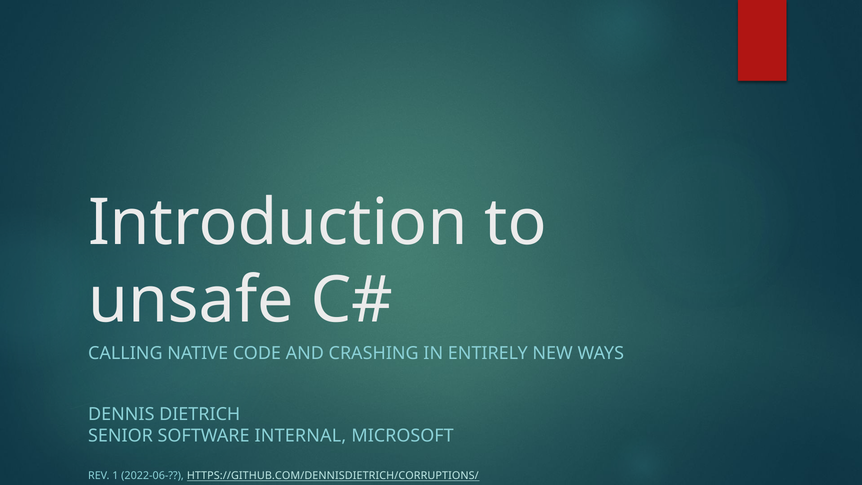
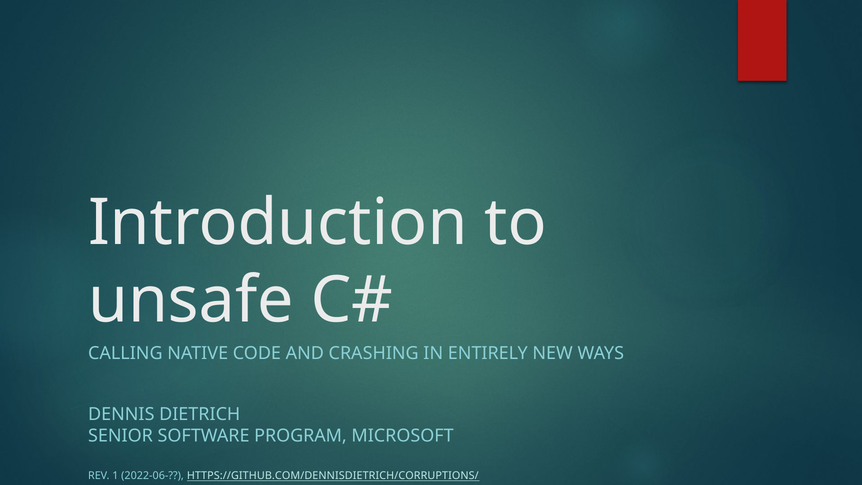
INTERNAL: INTERNAL -> PROGRAM
